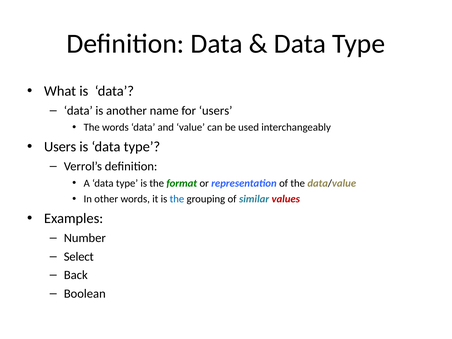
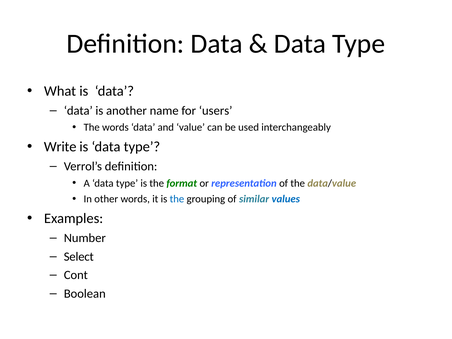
Users at (60, 147): Users -> Write
values colour: red -> blue
Back: Back -> Cont
